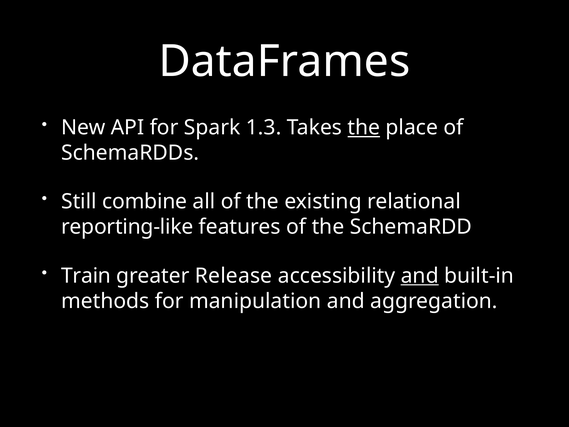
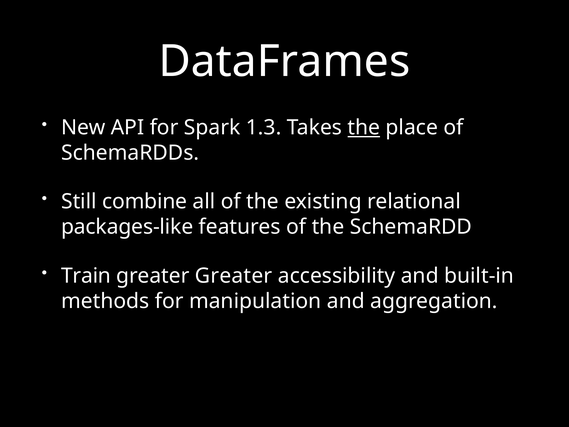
reporting-like: reporting-like -> packages-like
greater Release: Release -> Greater
and at (420, 276) underline: present -> none
